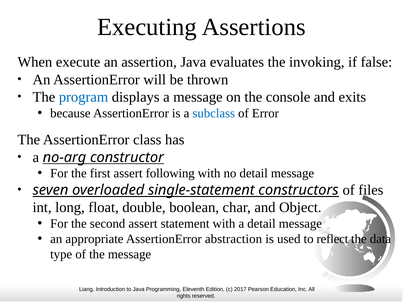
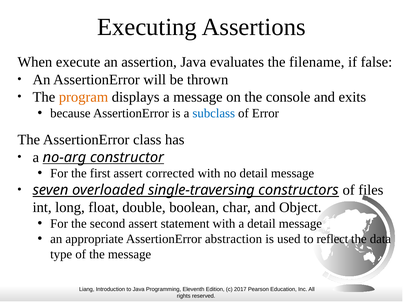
invoking: invoking -> filename
program colour: blue -> orange
following: following -> corrected
single-statement: single-statement -> single-traversing
